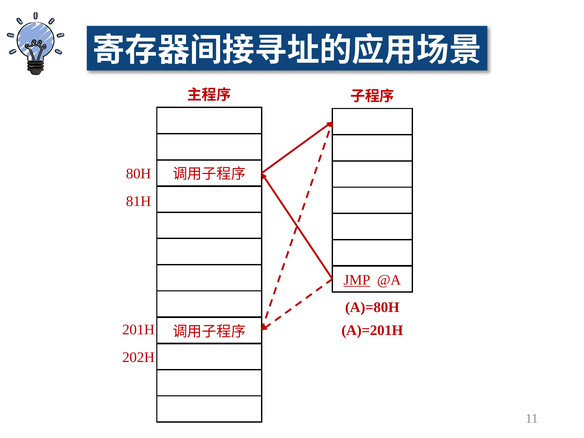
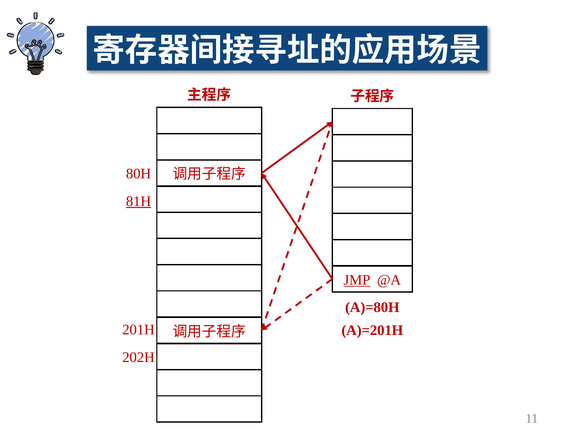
81H underline: none -> present
